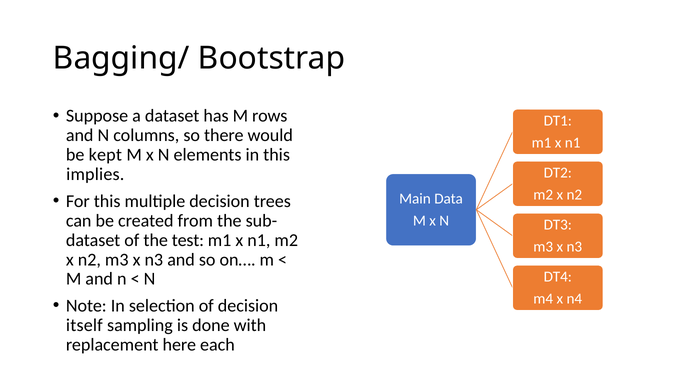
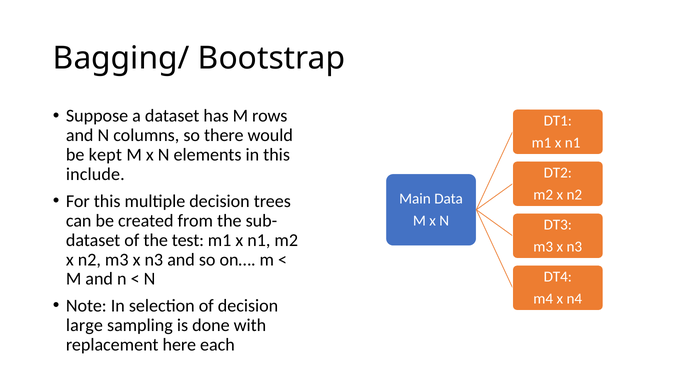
implies: implies -> include
itself: itself -> large
